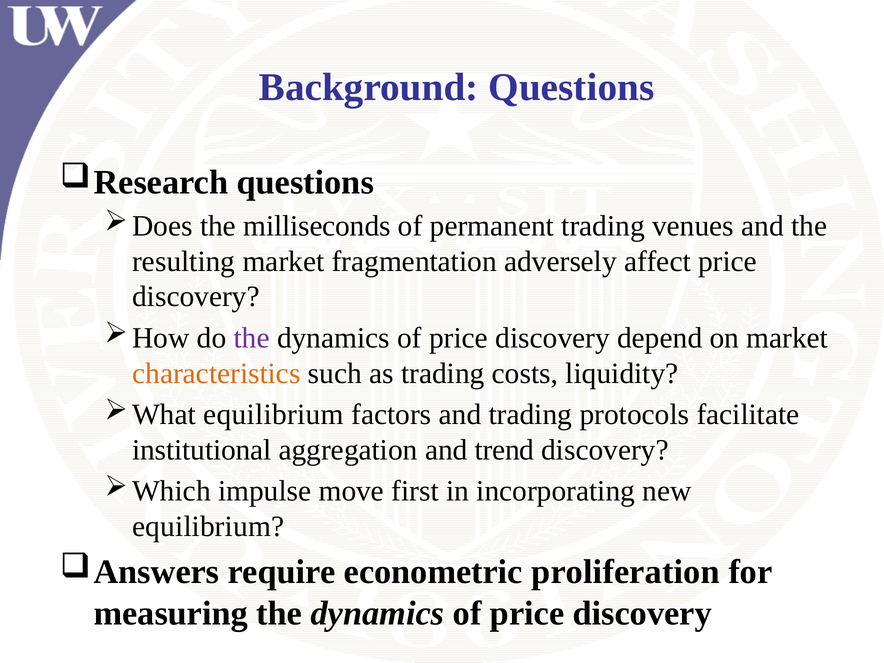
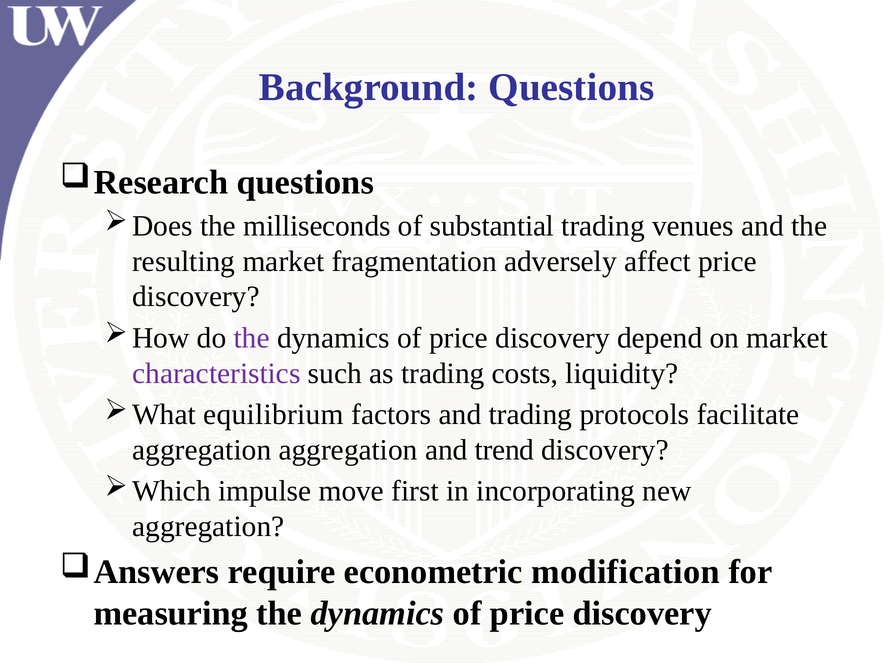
permanent: permanent -> substantial
characteristics colour: orange -> purple
institutional at (202, 450): institutional -> aggregation
equilibrium at (208, 527): equilibrium -> aggregation
proliferation: proliferation -> modification
